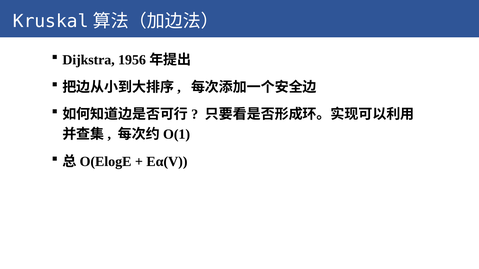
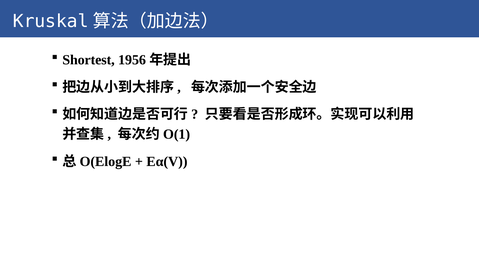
Dijkstra: Dijkstra -> Shortest
